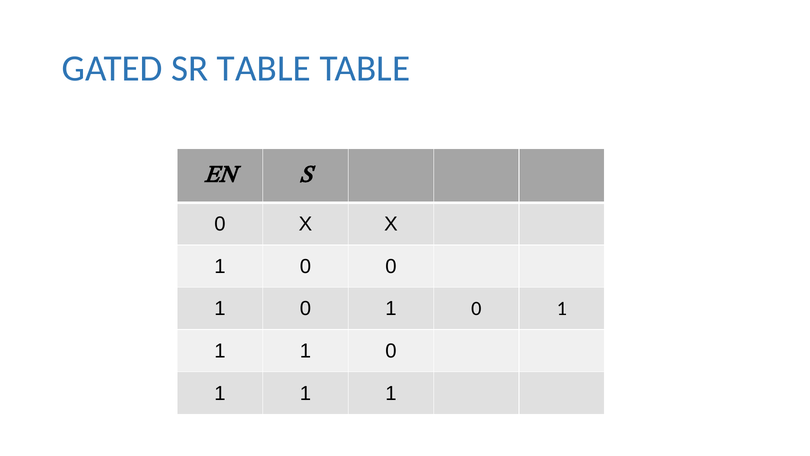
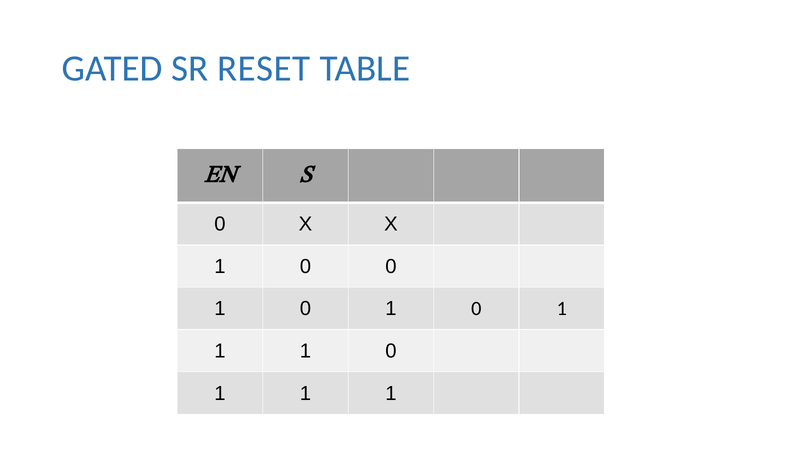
SR TABLE: TABLE -> RESET
